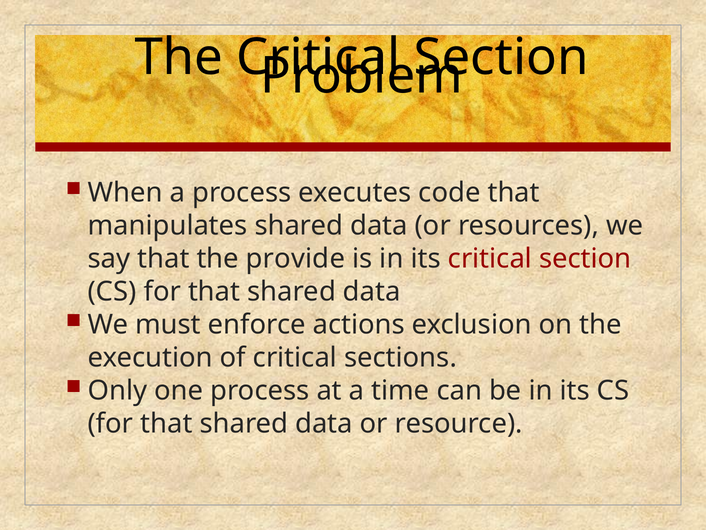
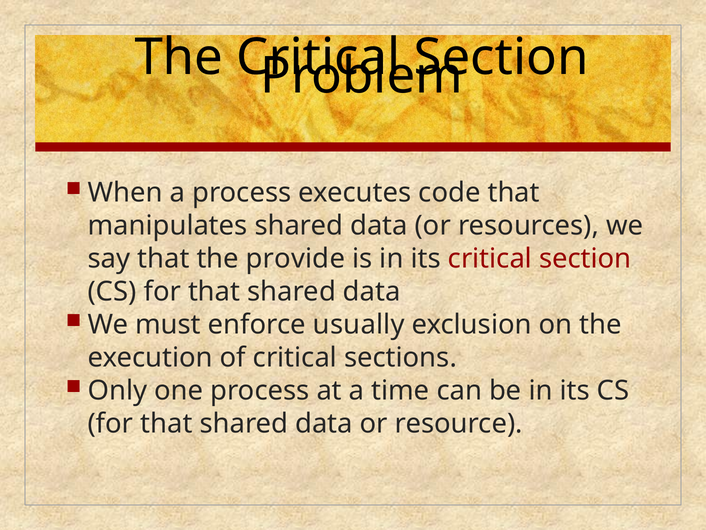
actions: actions -> usually
